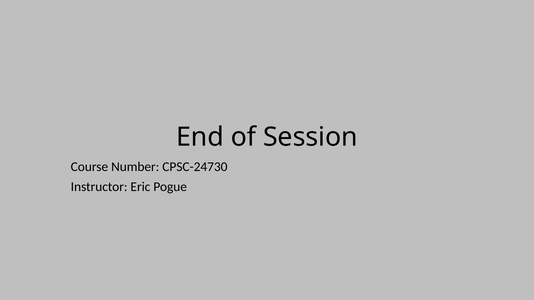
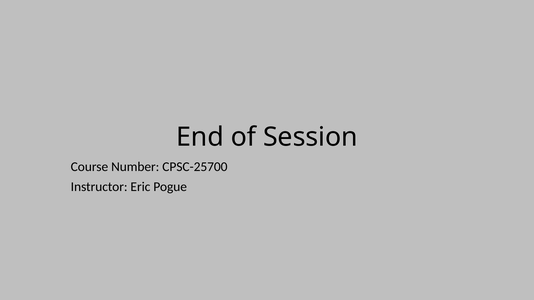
CPSC-24730: CPSC-24730 -> CPSC-25700
